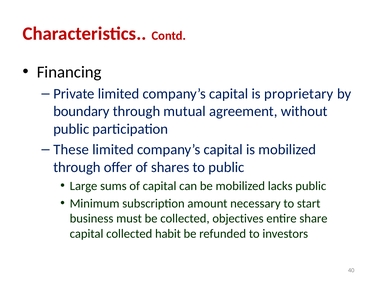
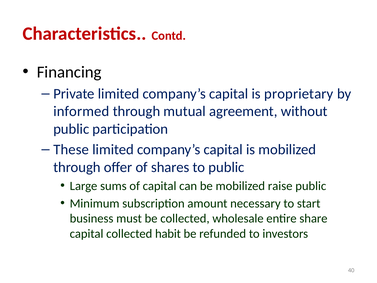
boundary: boundary -> informed
lacks: lacks -> raise
objectives: objectives -> wholesale
